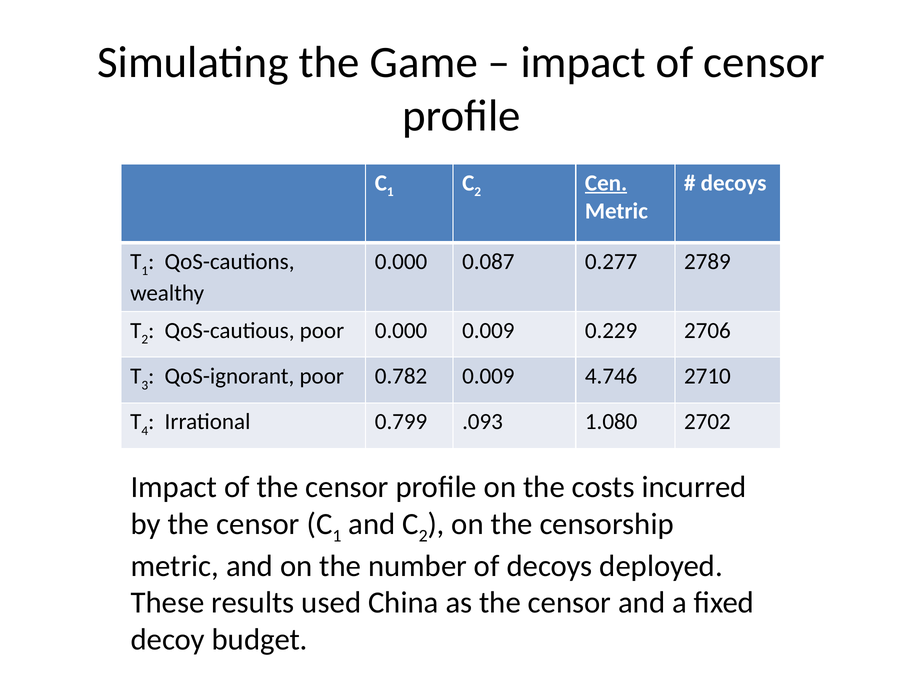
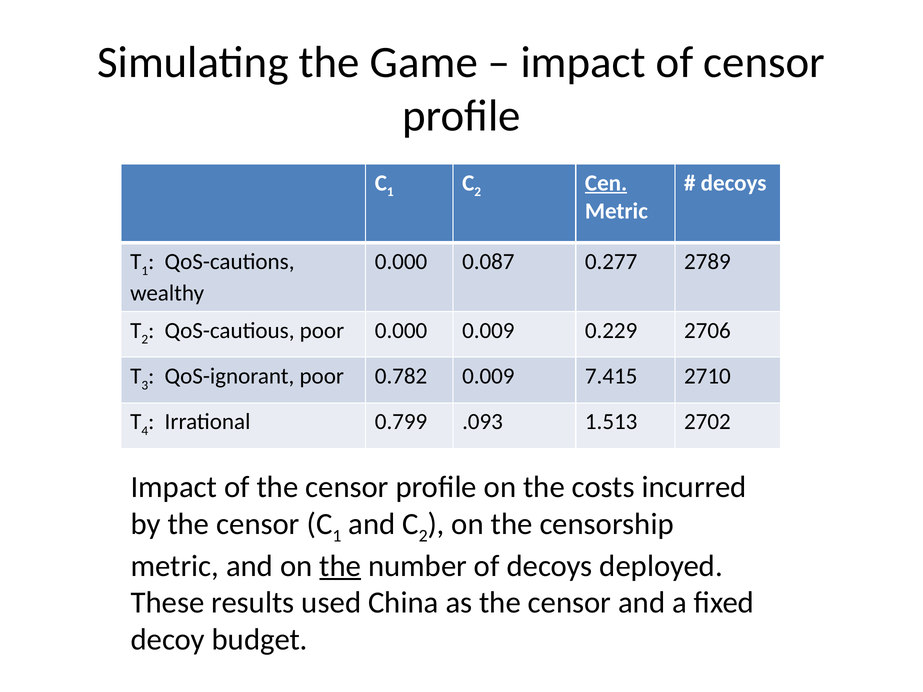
4.746: 4.746 -> 7.415
1.080: 1.080 -> 1.513
the at (340, 566) underline: none -> present
